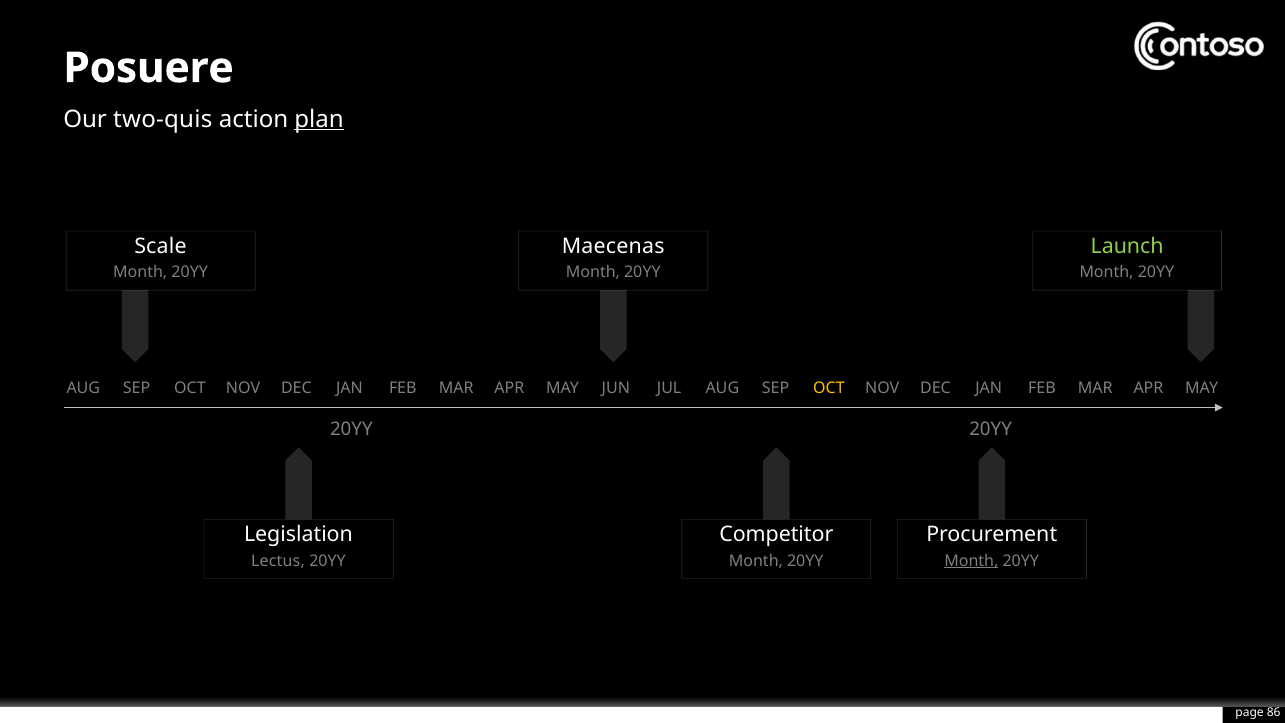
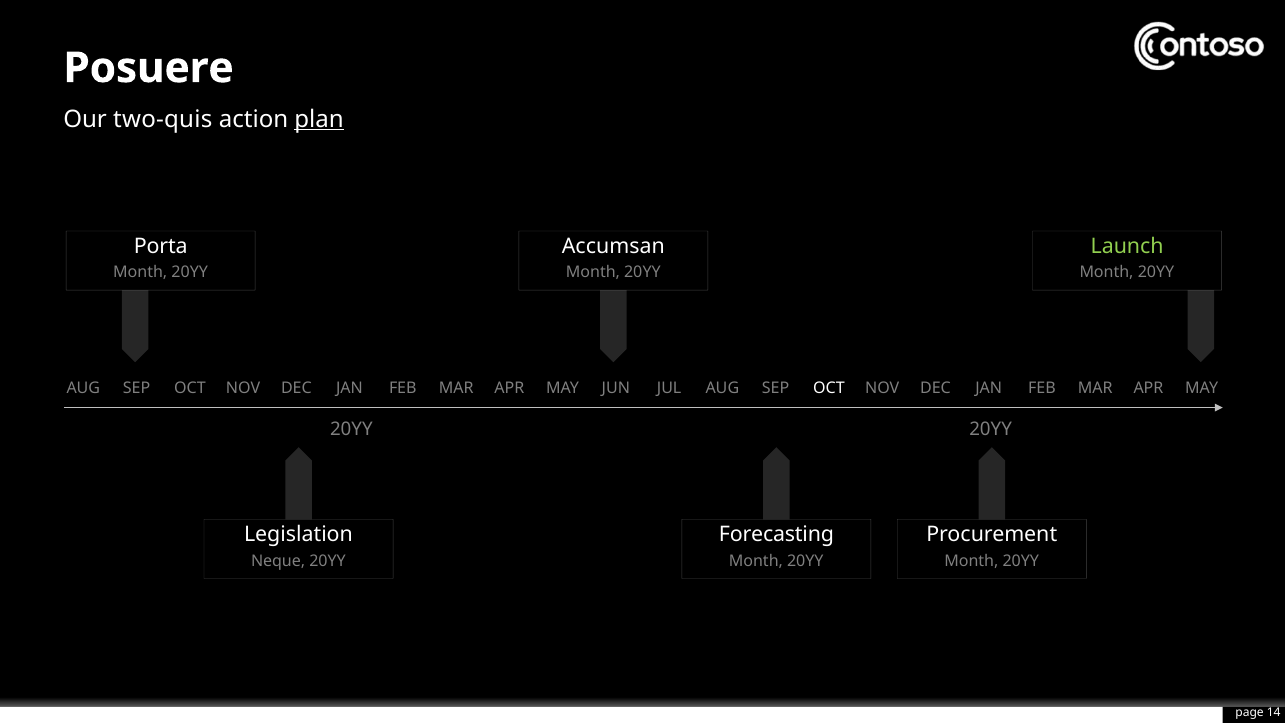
Scale: Scale -> Porta
Maecenas: Maecenas -> Accumsan
OCT at (829, 388) colour: yellow -> white
Competitor: Competitor -> Forecasting
Lectus: Lectus -> Neque
Month at (971, 561) underline: present -> none
86: 86 -> 14
